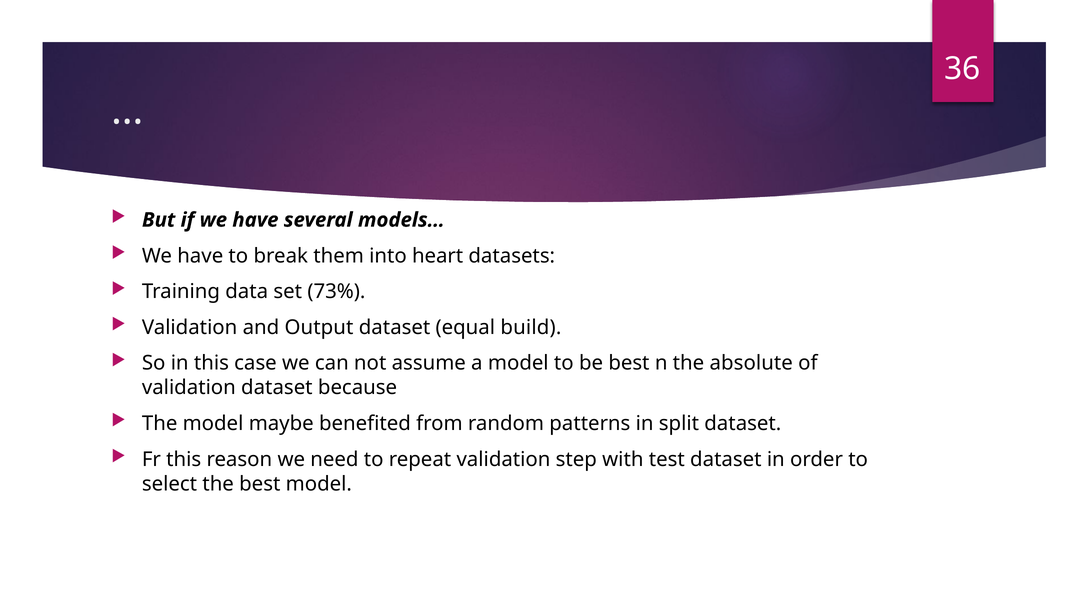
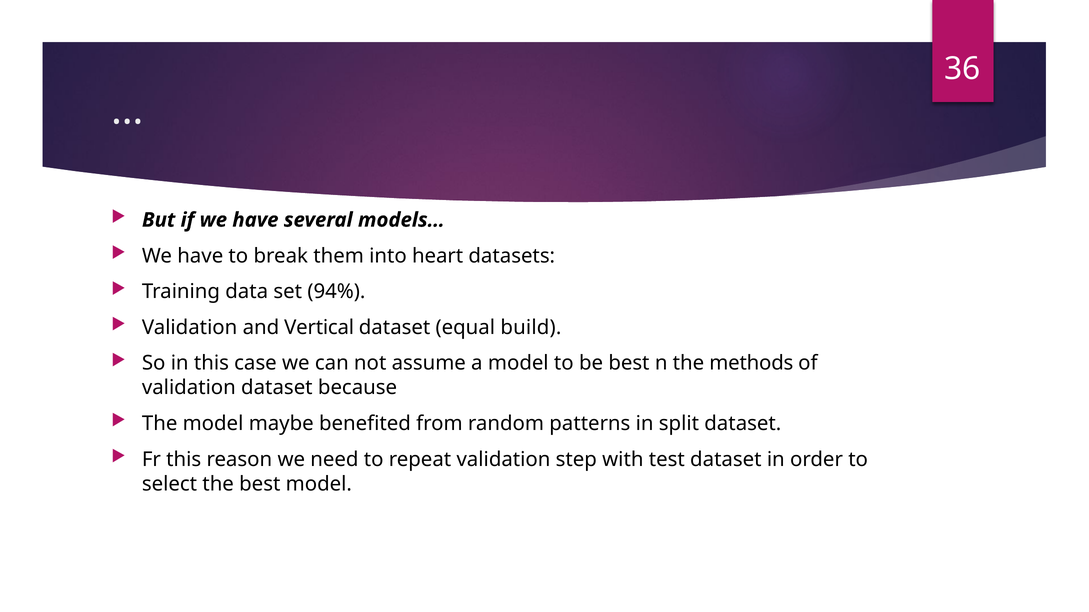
73%: 73% -> 94%
Output: Output -> Vertical
absolute: absolute -> methods
